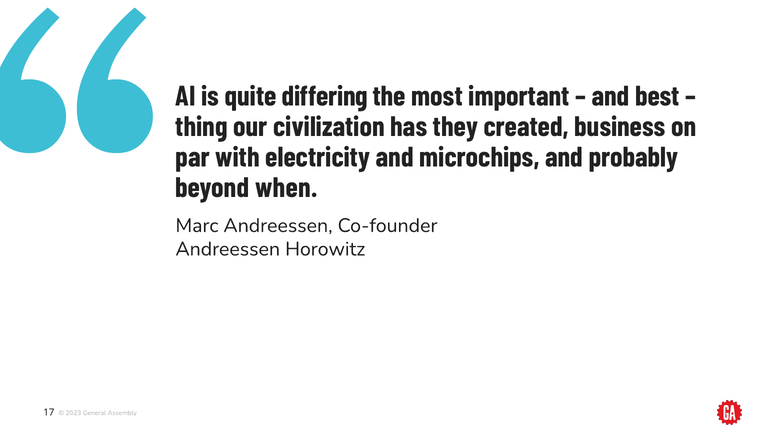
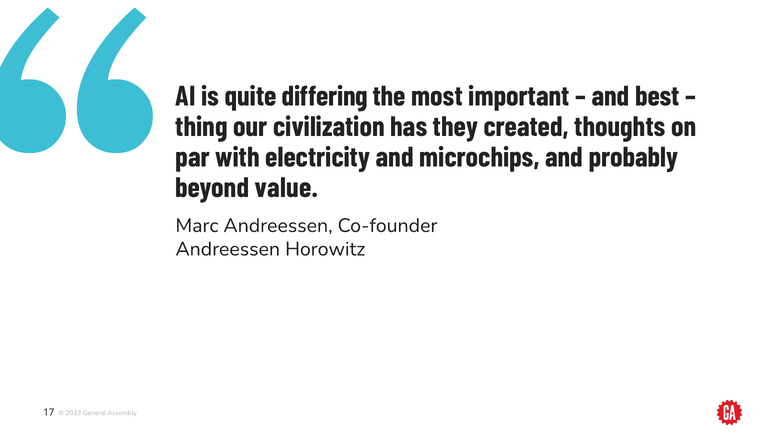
business: business -> thoughts
when: when -> value
